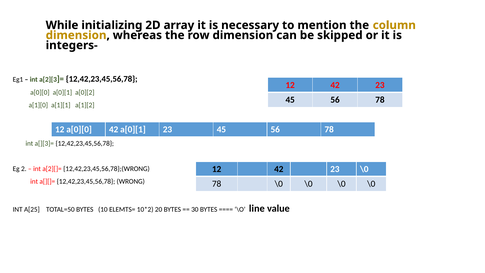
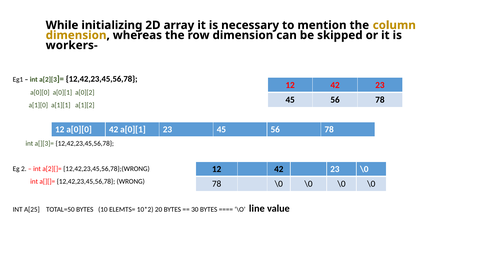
integers-: integers- -> workers-
